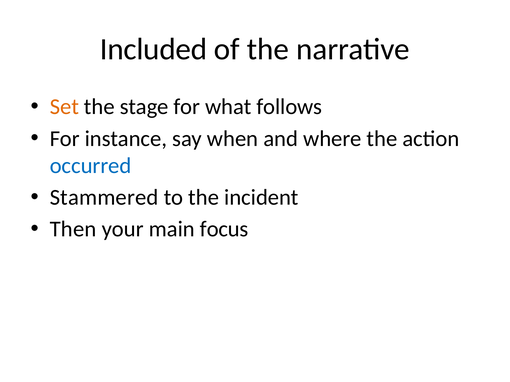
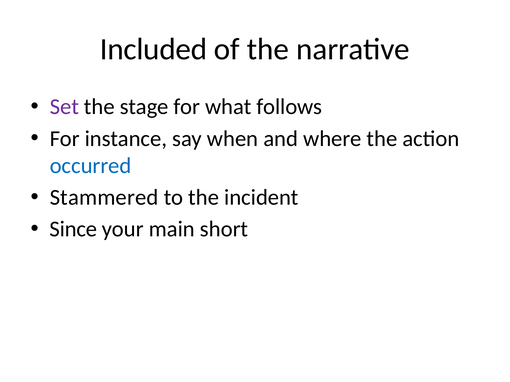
Set colour: orange -> purple
Then: Then -> Since
focus: focus -> short
